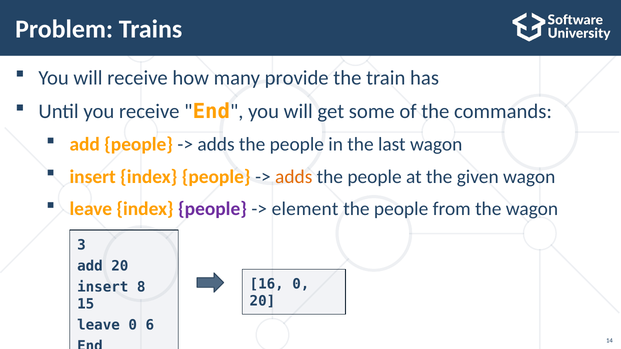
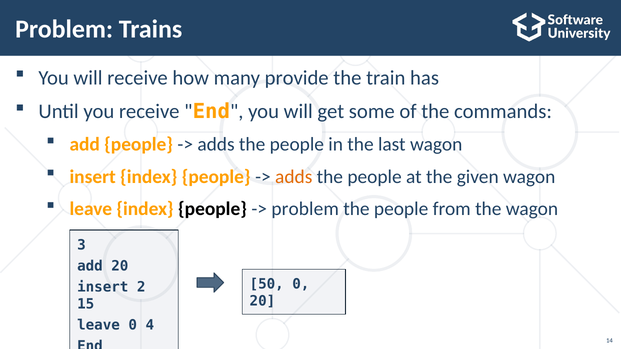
people at (212, 209) colour: purple -> black
element at (305, 209): element -> problem
16: 16 -> 50
8: 8 -> 2
6: 6 -> 4
